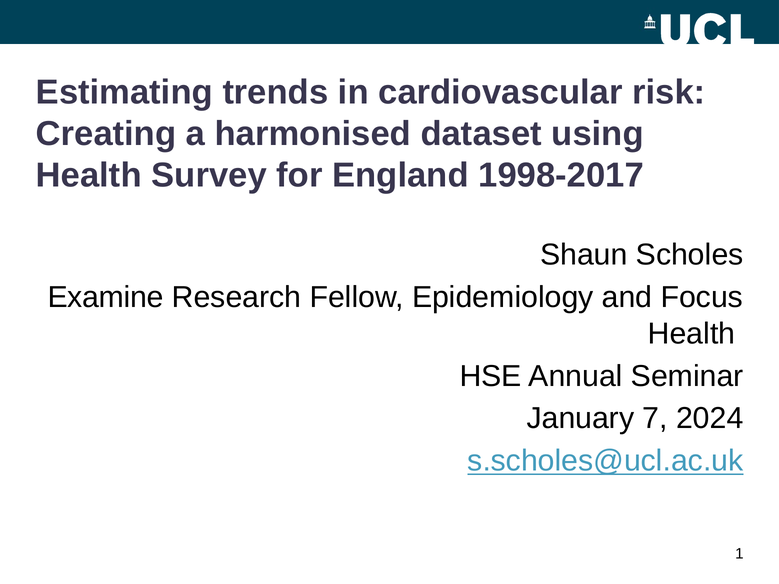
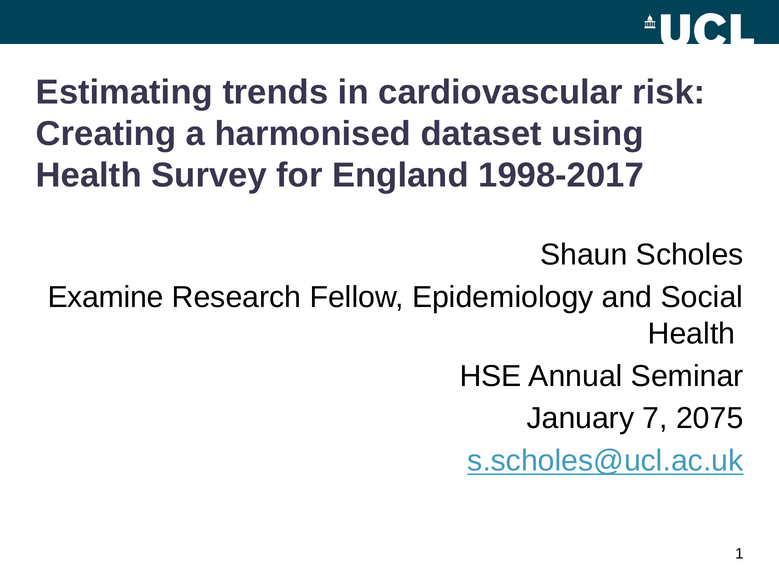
Focus: Focus -> Social
2024: 2024 -> 2075
